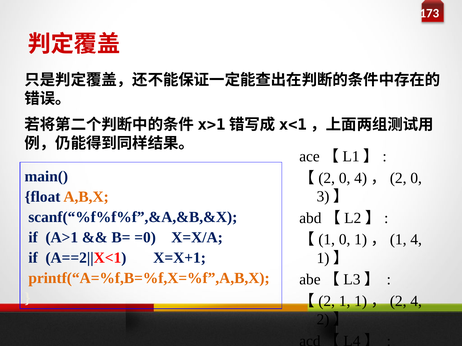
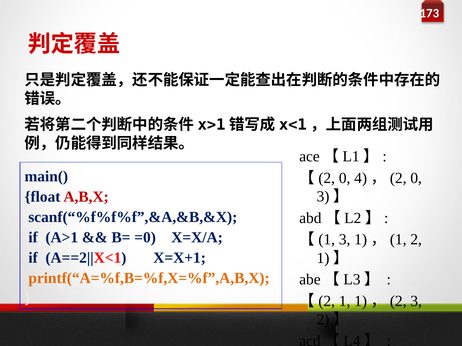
A,B,X colour: orange -> red
【(1 0: 0 -> 3
1)，(1 4: 4 -> 2
1)，(2 4: 4 -> 3
